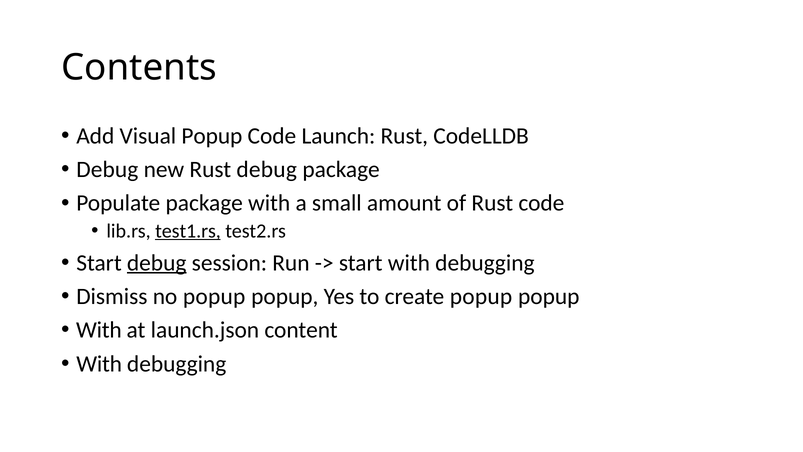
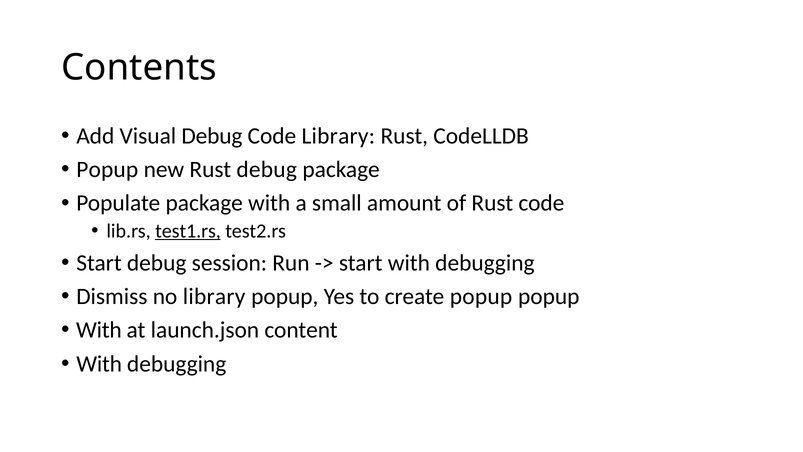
Visual Popup: Popup -> Debug
Code Launch: Launch -> Library
Debug at (107, 169): Debug -> Popup
debug at (157, 263) underline: present -> none
no popup: popup -> library
